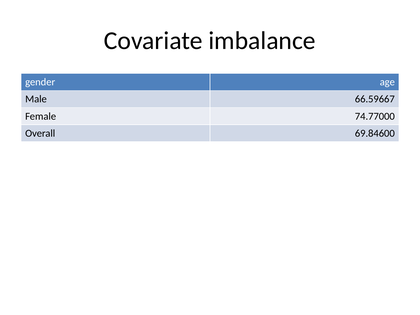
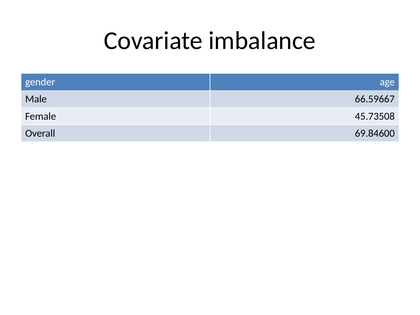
74.77000: 74.77000 -> 45.73508
